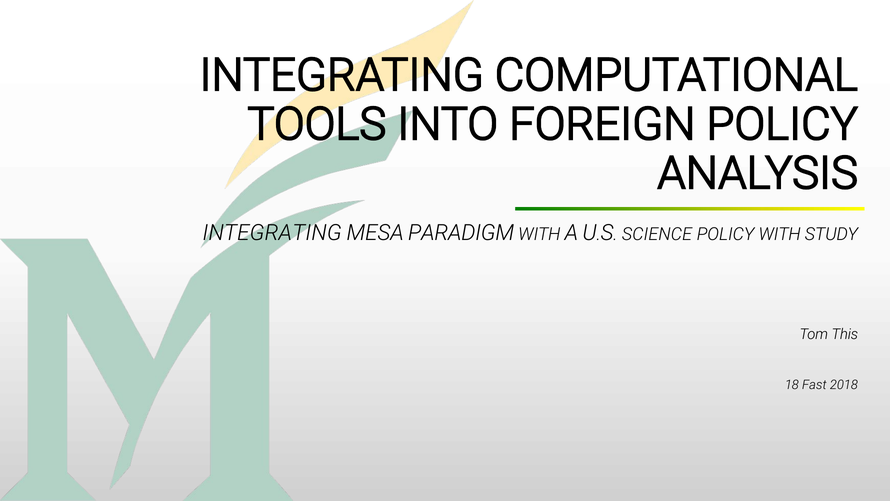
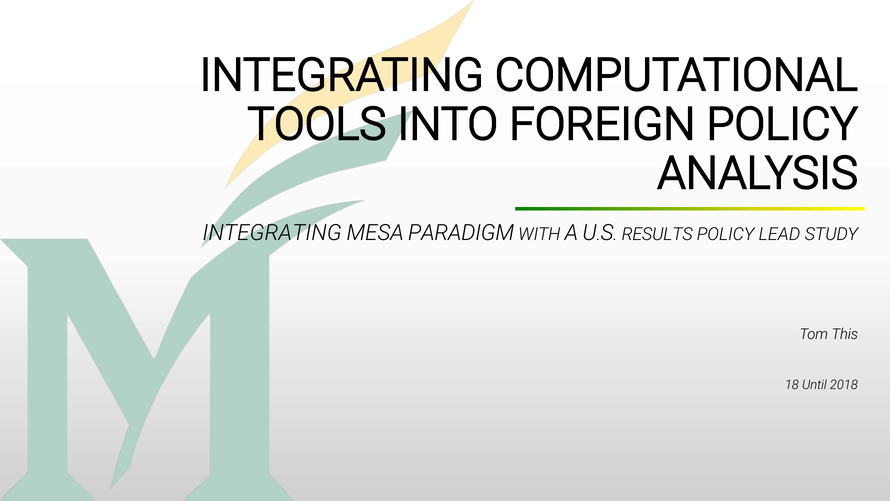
SCIENCE: SCIENCE -> RESULTS
POLICY WITH: WITH -> LEAD
Fast: Fast -> Until
